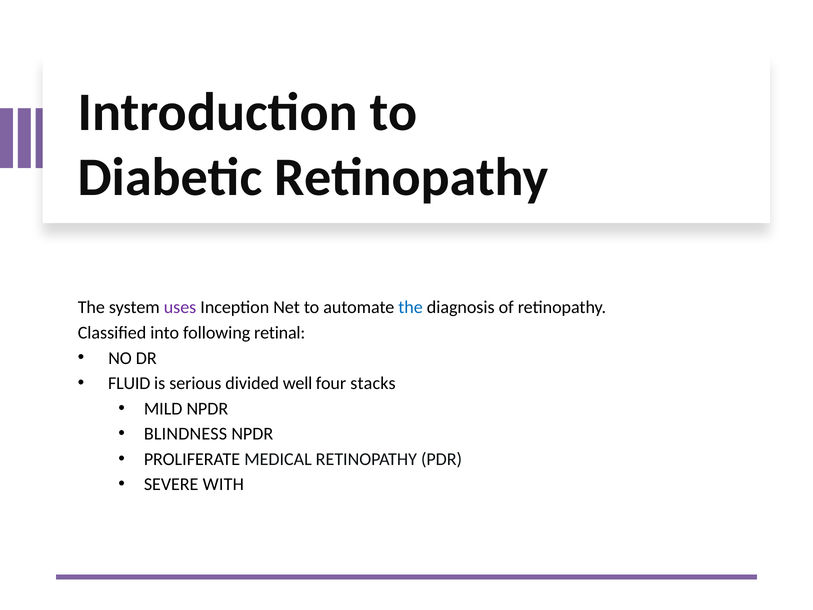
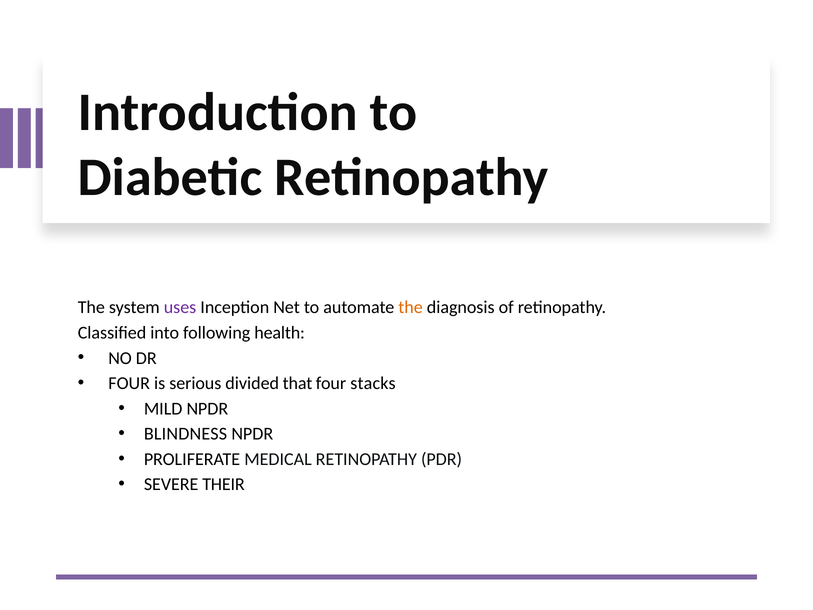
the at (411, 307) colour: blue -> orange
retinal: retinal -> health
FLUID at (129, 383): FLUID -> FOUR
well: well -> that
WITH: WITH -> THEIR
